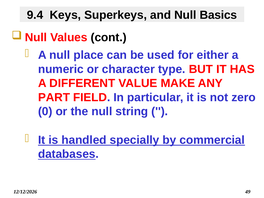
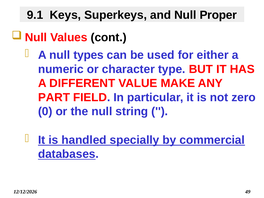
9.4: 9.4 -> 9.1
Basics: Basics -> Proper
place: place -> types
